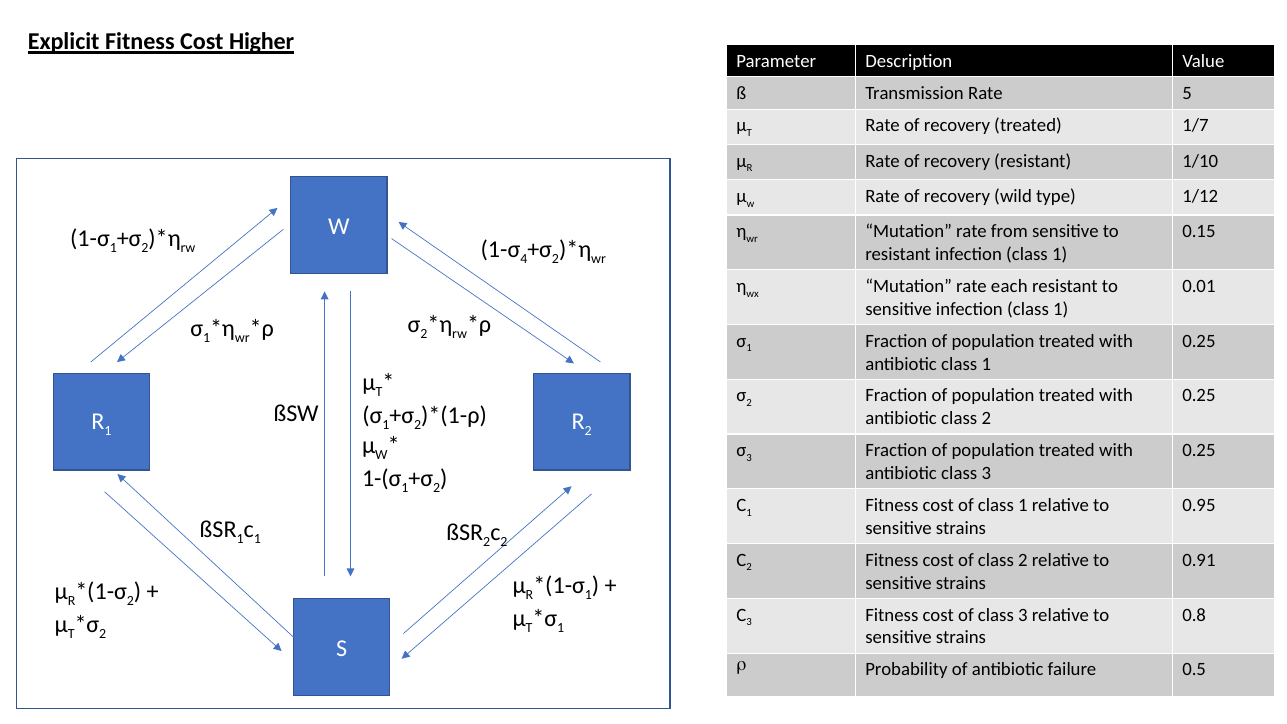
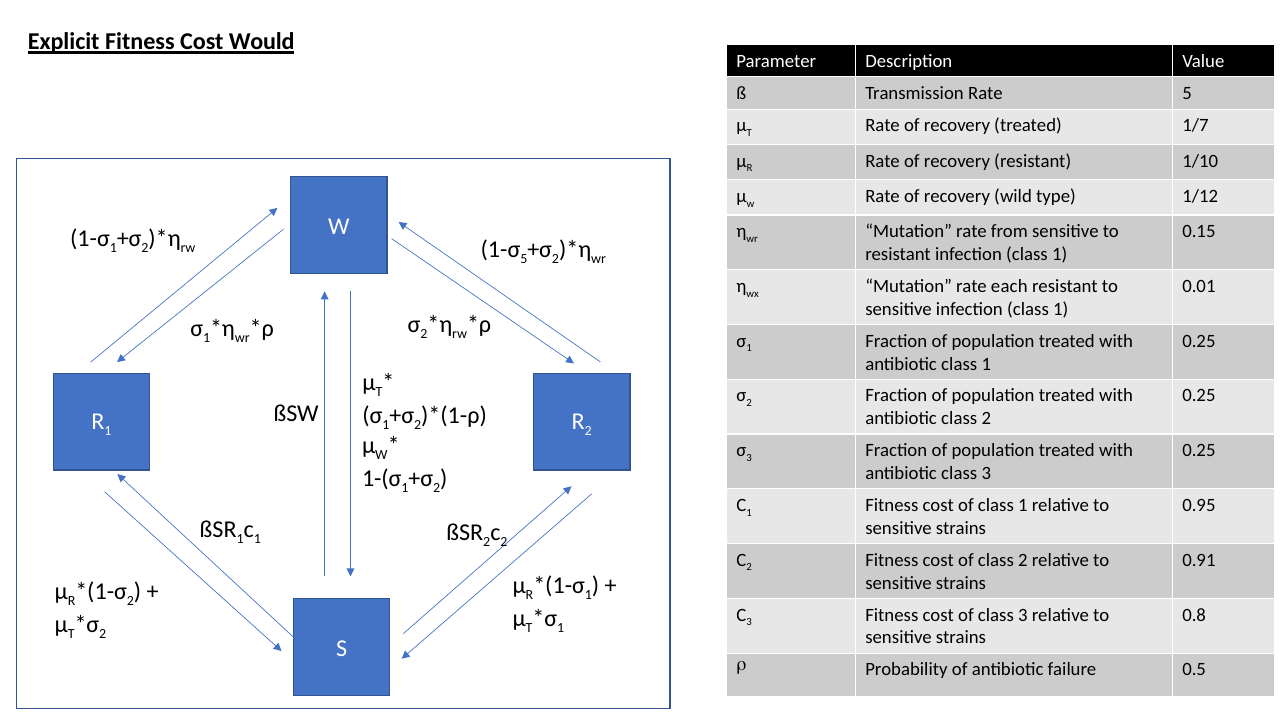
Higher: Higher -> Would
4 at (524, 259): 4 -> 5
